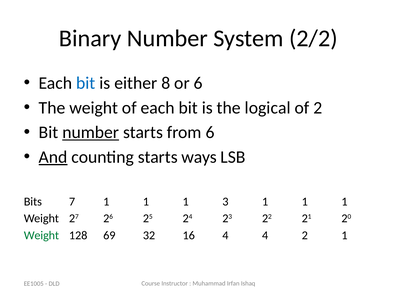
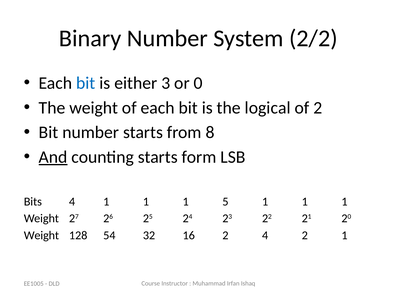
8: 8 -> 3
or 6: 6 -> 0
number at (91, 133) underline: present -> none
from 6: 6 -> 8
ways: ways -> form
Bits 7: 7 -> 4
3: 3 -> 5
Weight at (41, 236) colour: green -> black
69: 69 -> 54
16 4: 4 -> 2
